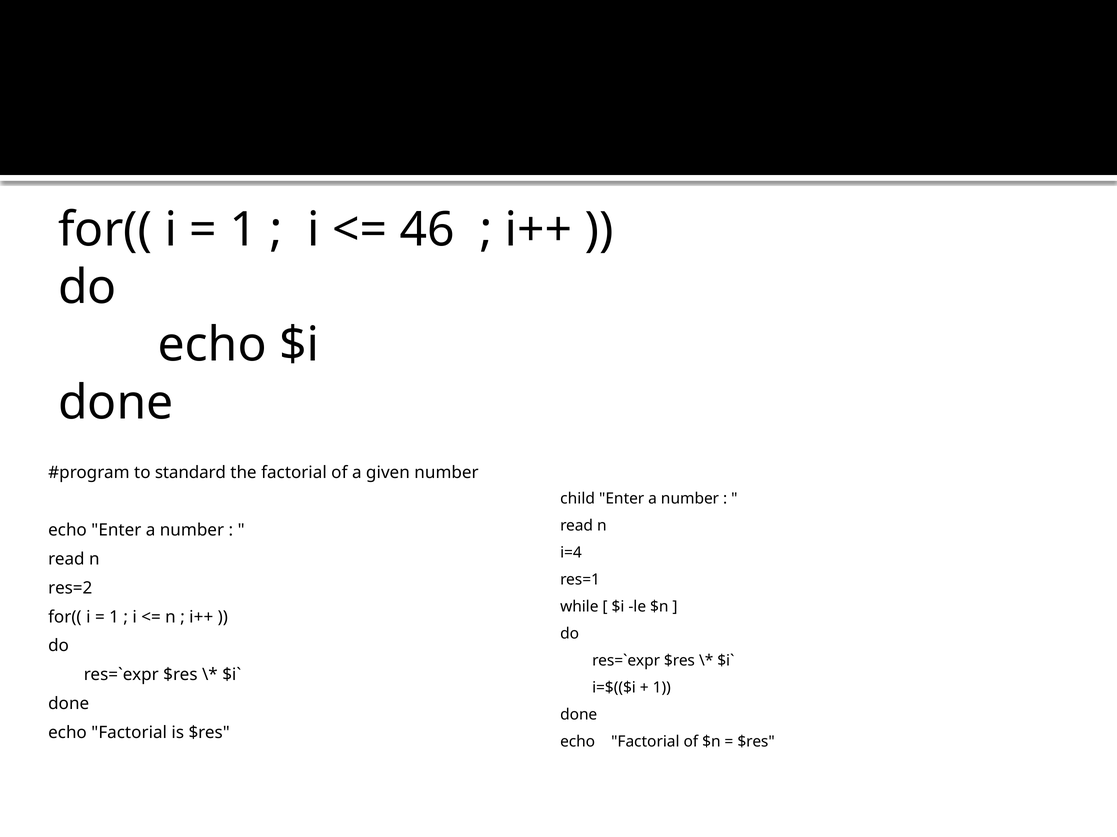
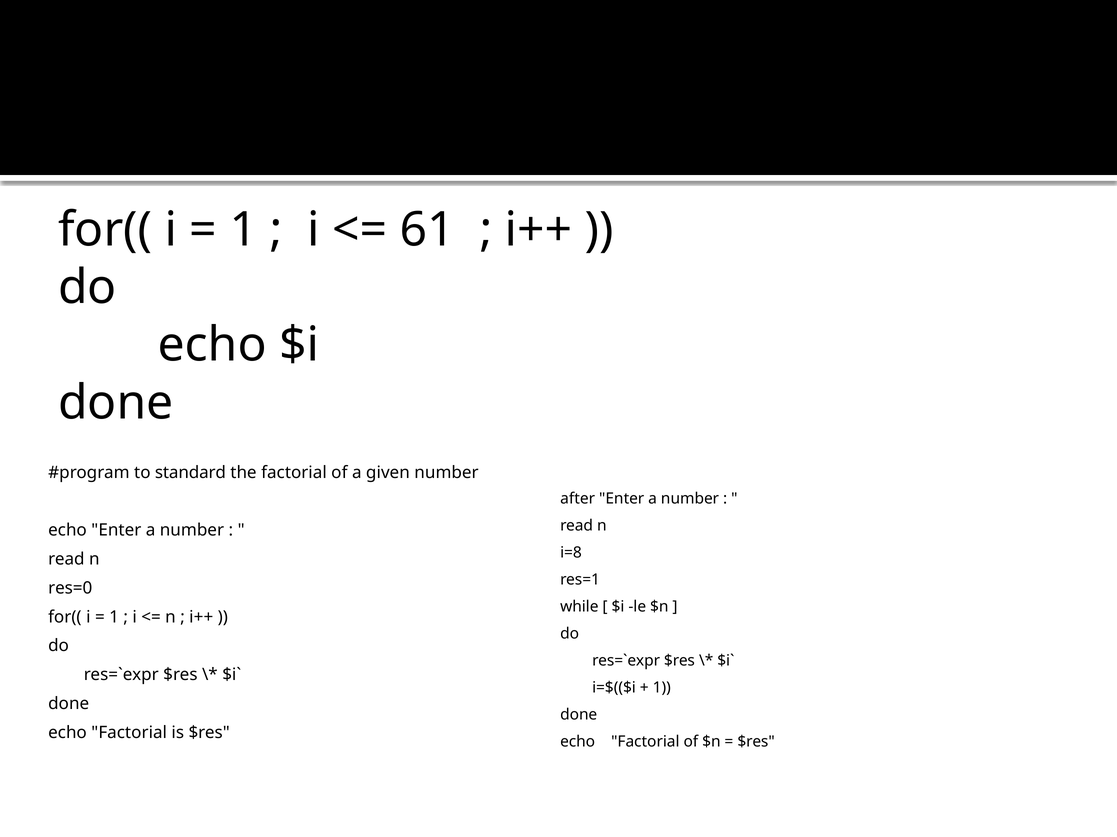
46: 46 -> 61
child: child -> after
i=4: i=4 -> i=8
res=2: res=2 -> res=0
